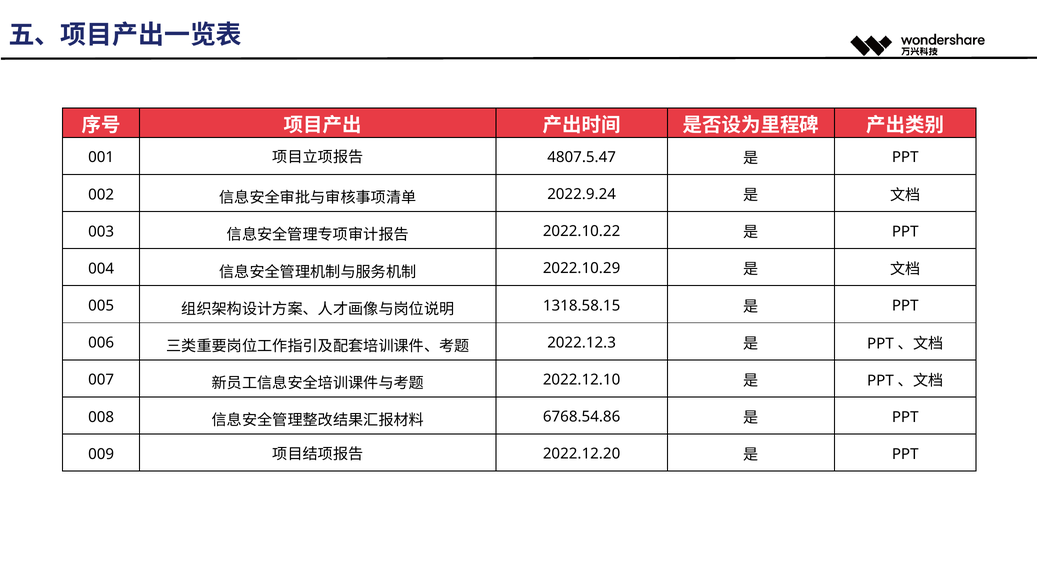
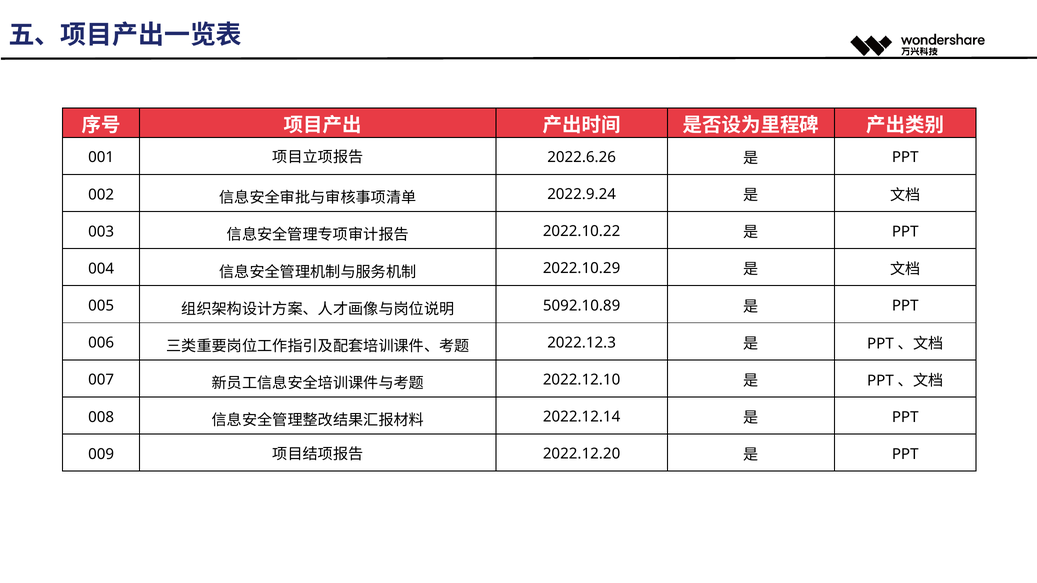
4807.5.47: 4807.5.47 -> 2022.6.26
1318.58.15: 1318.58.15 -> 5092.10.89
6768.54.86: 6768.54.86 -> 2022.12.14
